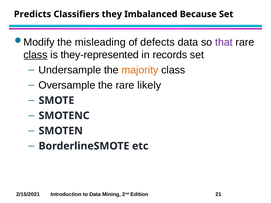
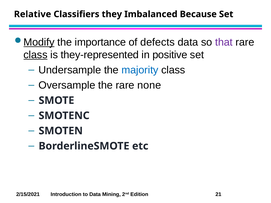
Predicts: Predicts -> Relative
Modify underline: none -> present
misleading: misleading -> importance
records: records -> positive
majority colour: orange -> blue
likely: likely -> none
